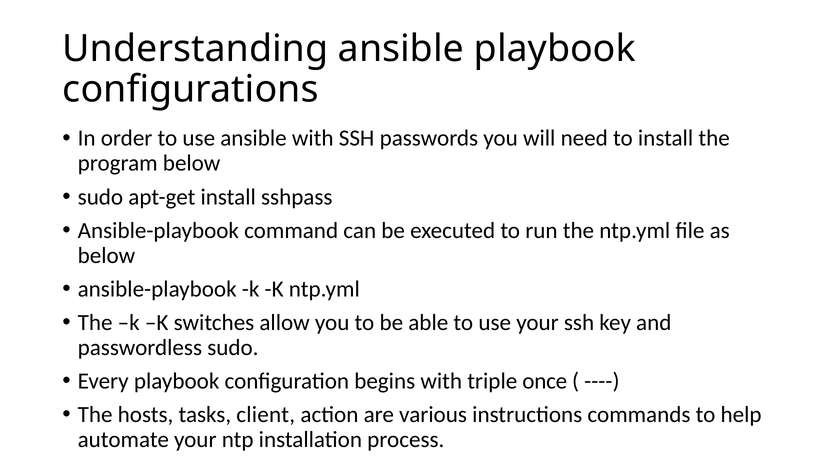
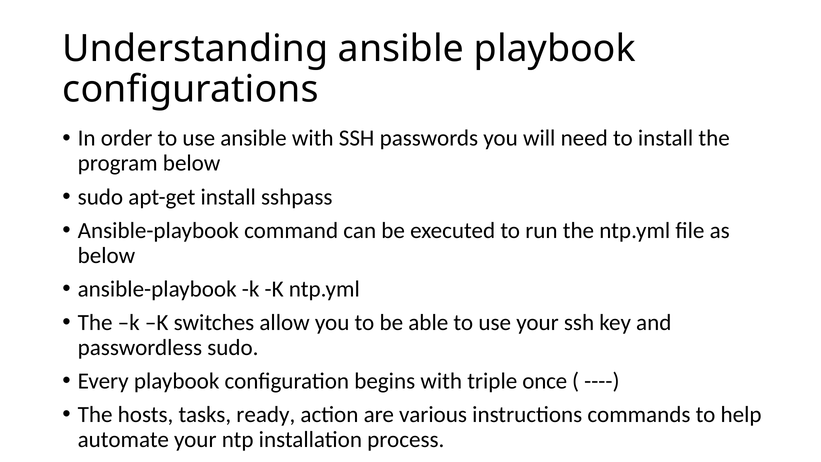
client: client -> ready
